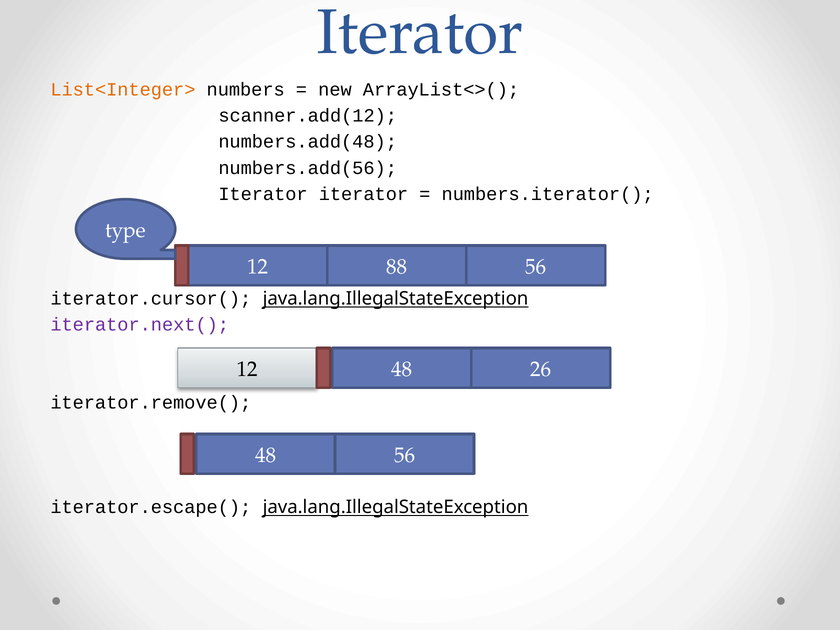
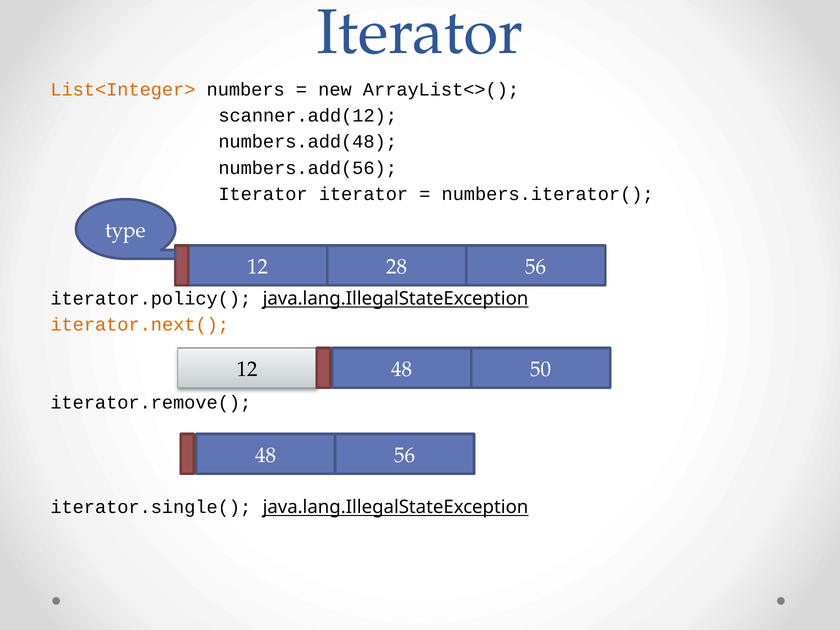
88: 88 -> 28
iterator.cursor(: iterator.cursor( -> iterator.policy(
iterator.next( colour: purple -> orange
26: 26 -> 50
iterator.escape(: iterator.escape( -> iterator.single(
